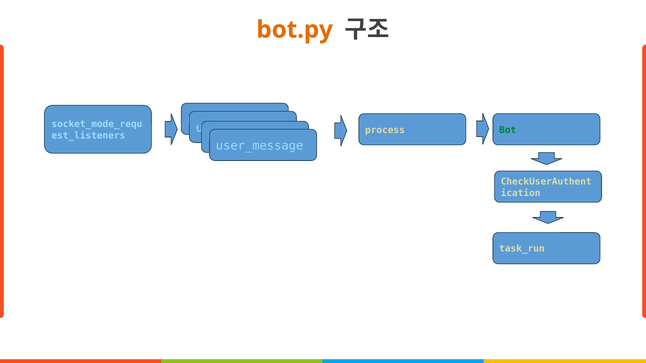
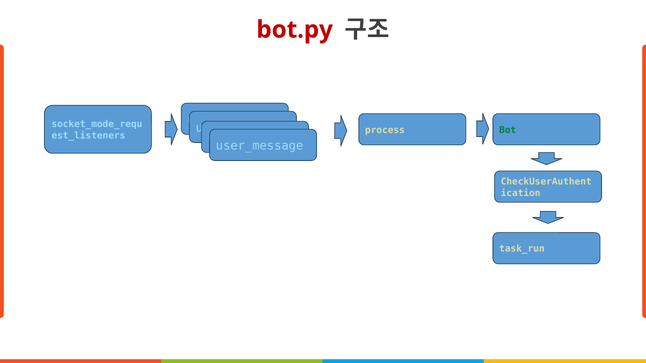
bot.py colour: orange -> red
